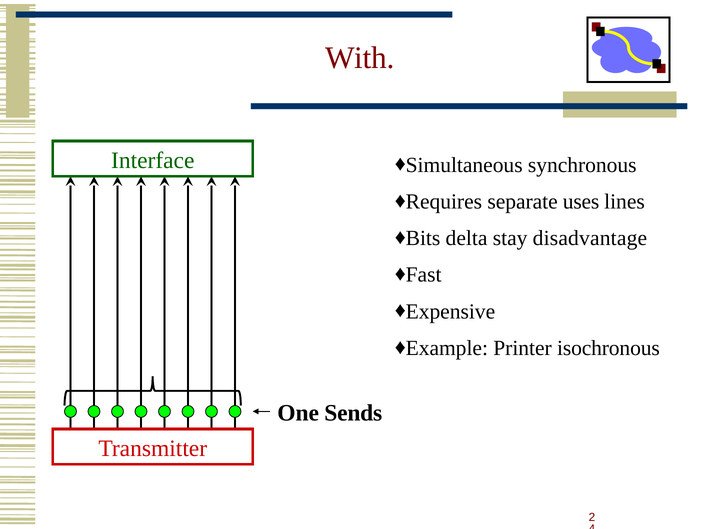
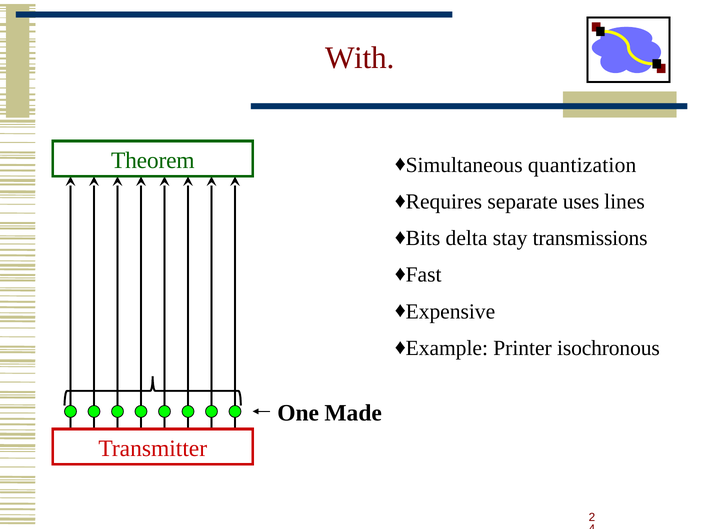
Interface: Interface -> Theorem
synchronous: synchronous -> quantization
disadvantage: disadvantage -> transmissions
Sends: Sends -> Made
